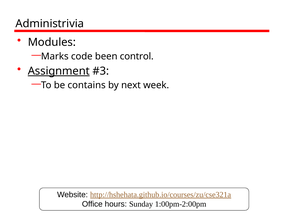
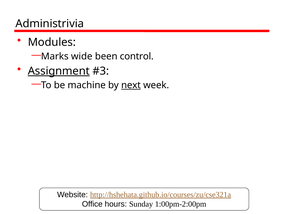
code: code -> wide
contains: contains -> machine
next underline: none -> present
